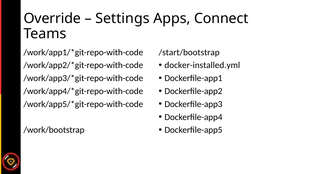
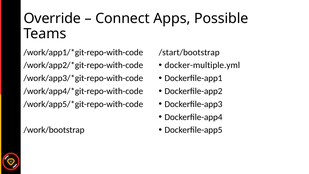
Settings: Settings -> Connect
Connect: Connect -> Possible
docker-installed.yml: docker-installed.yml -> docker-multiple.yml
